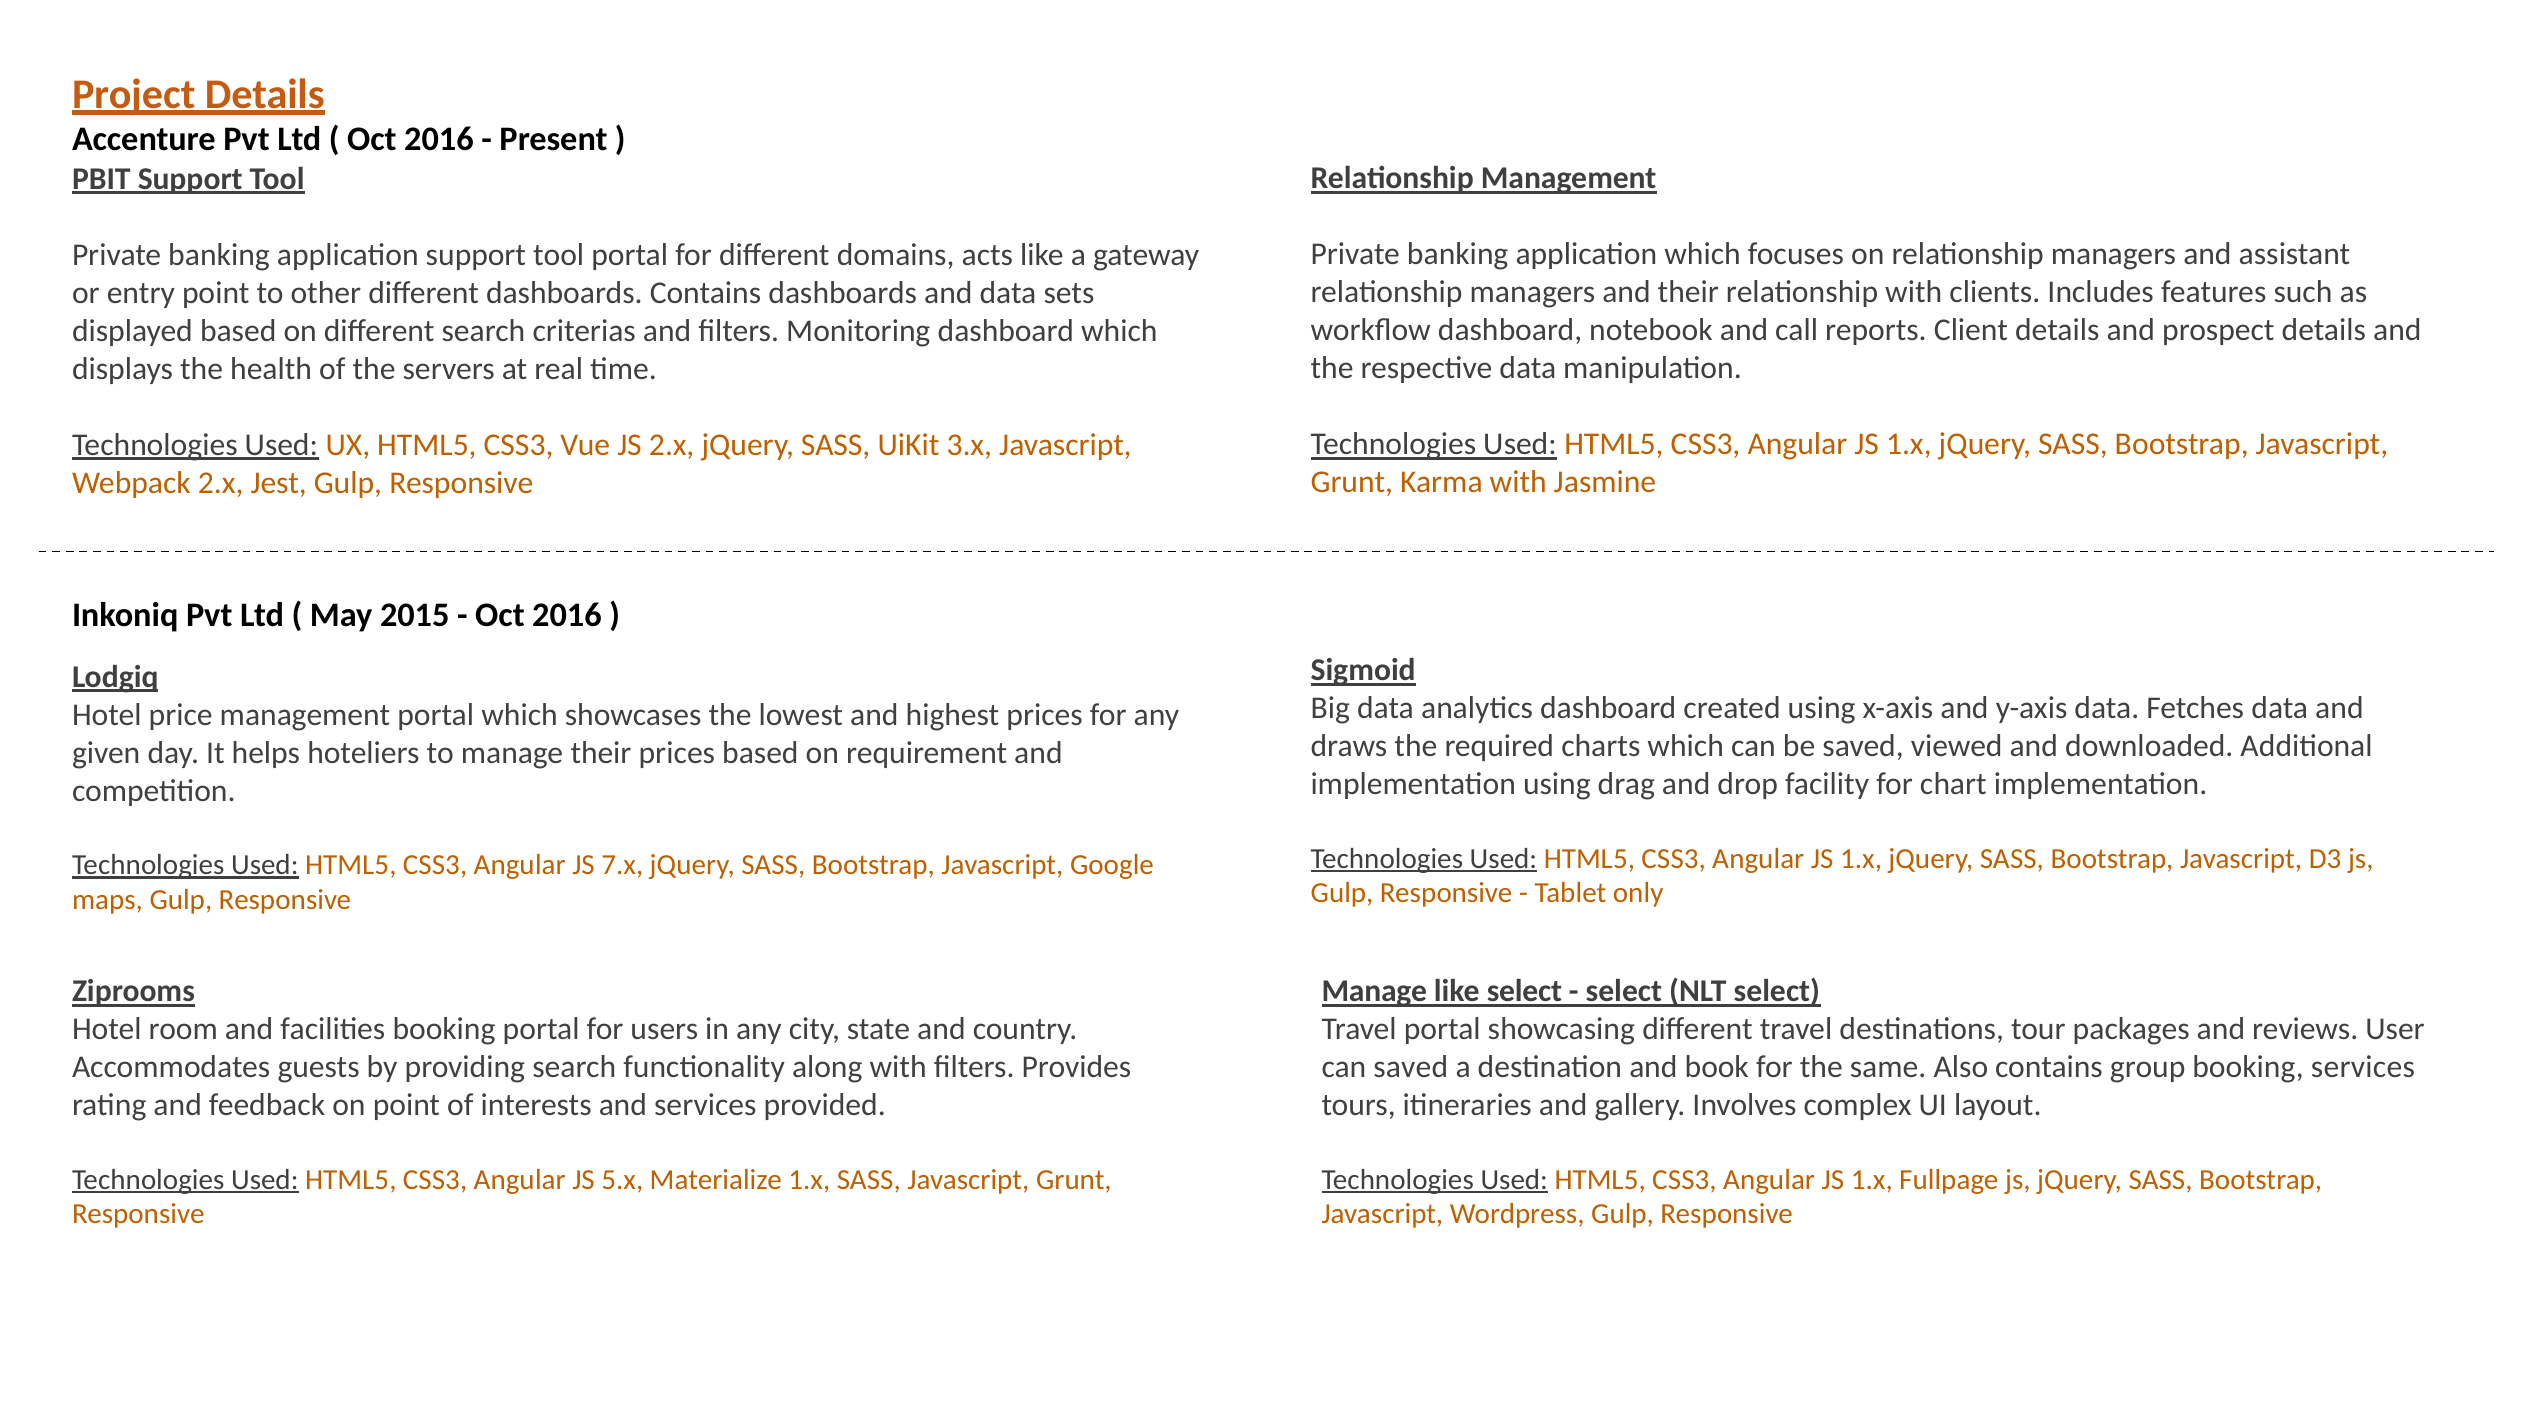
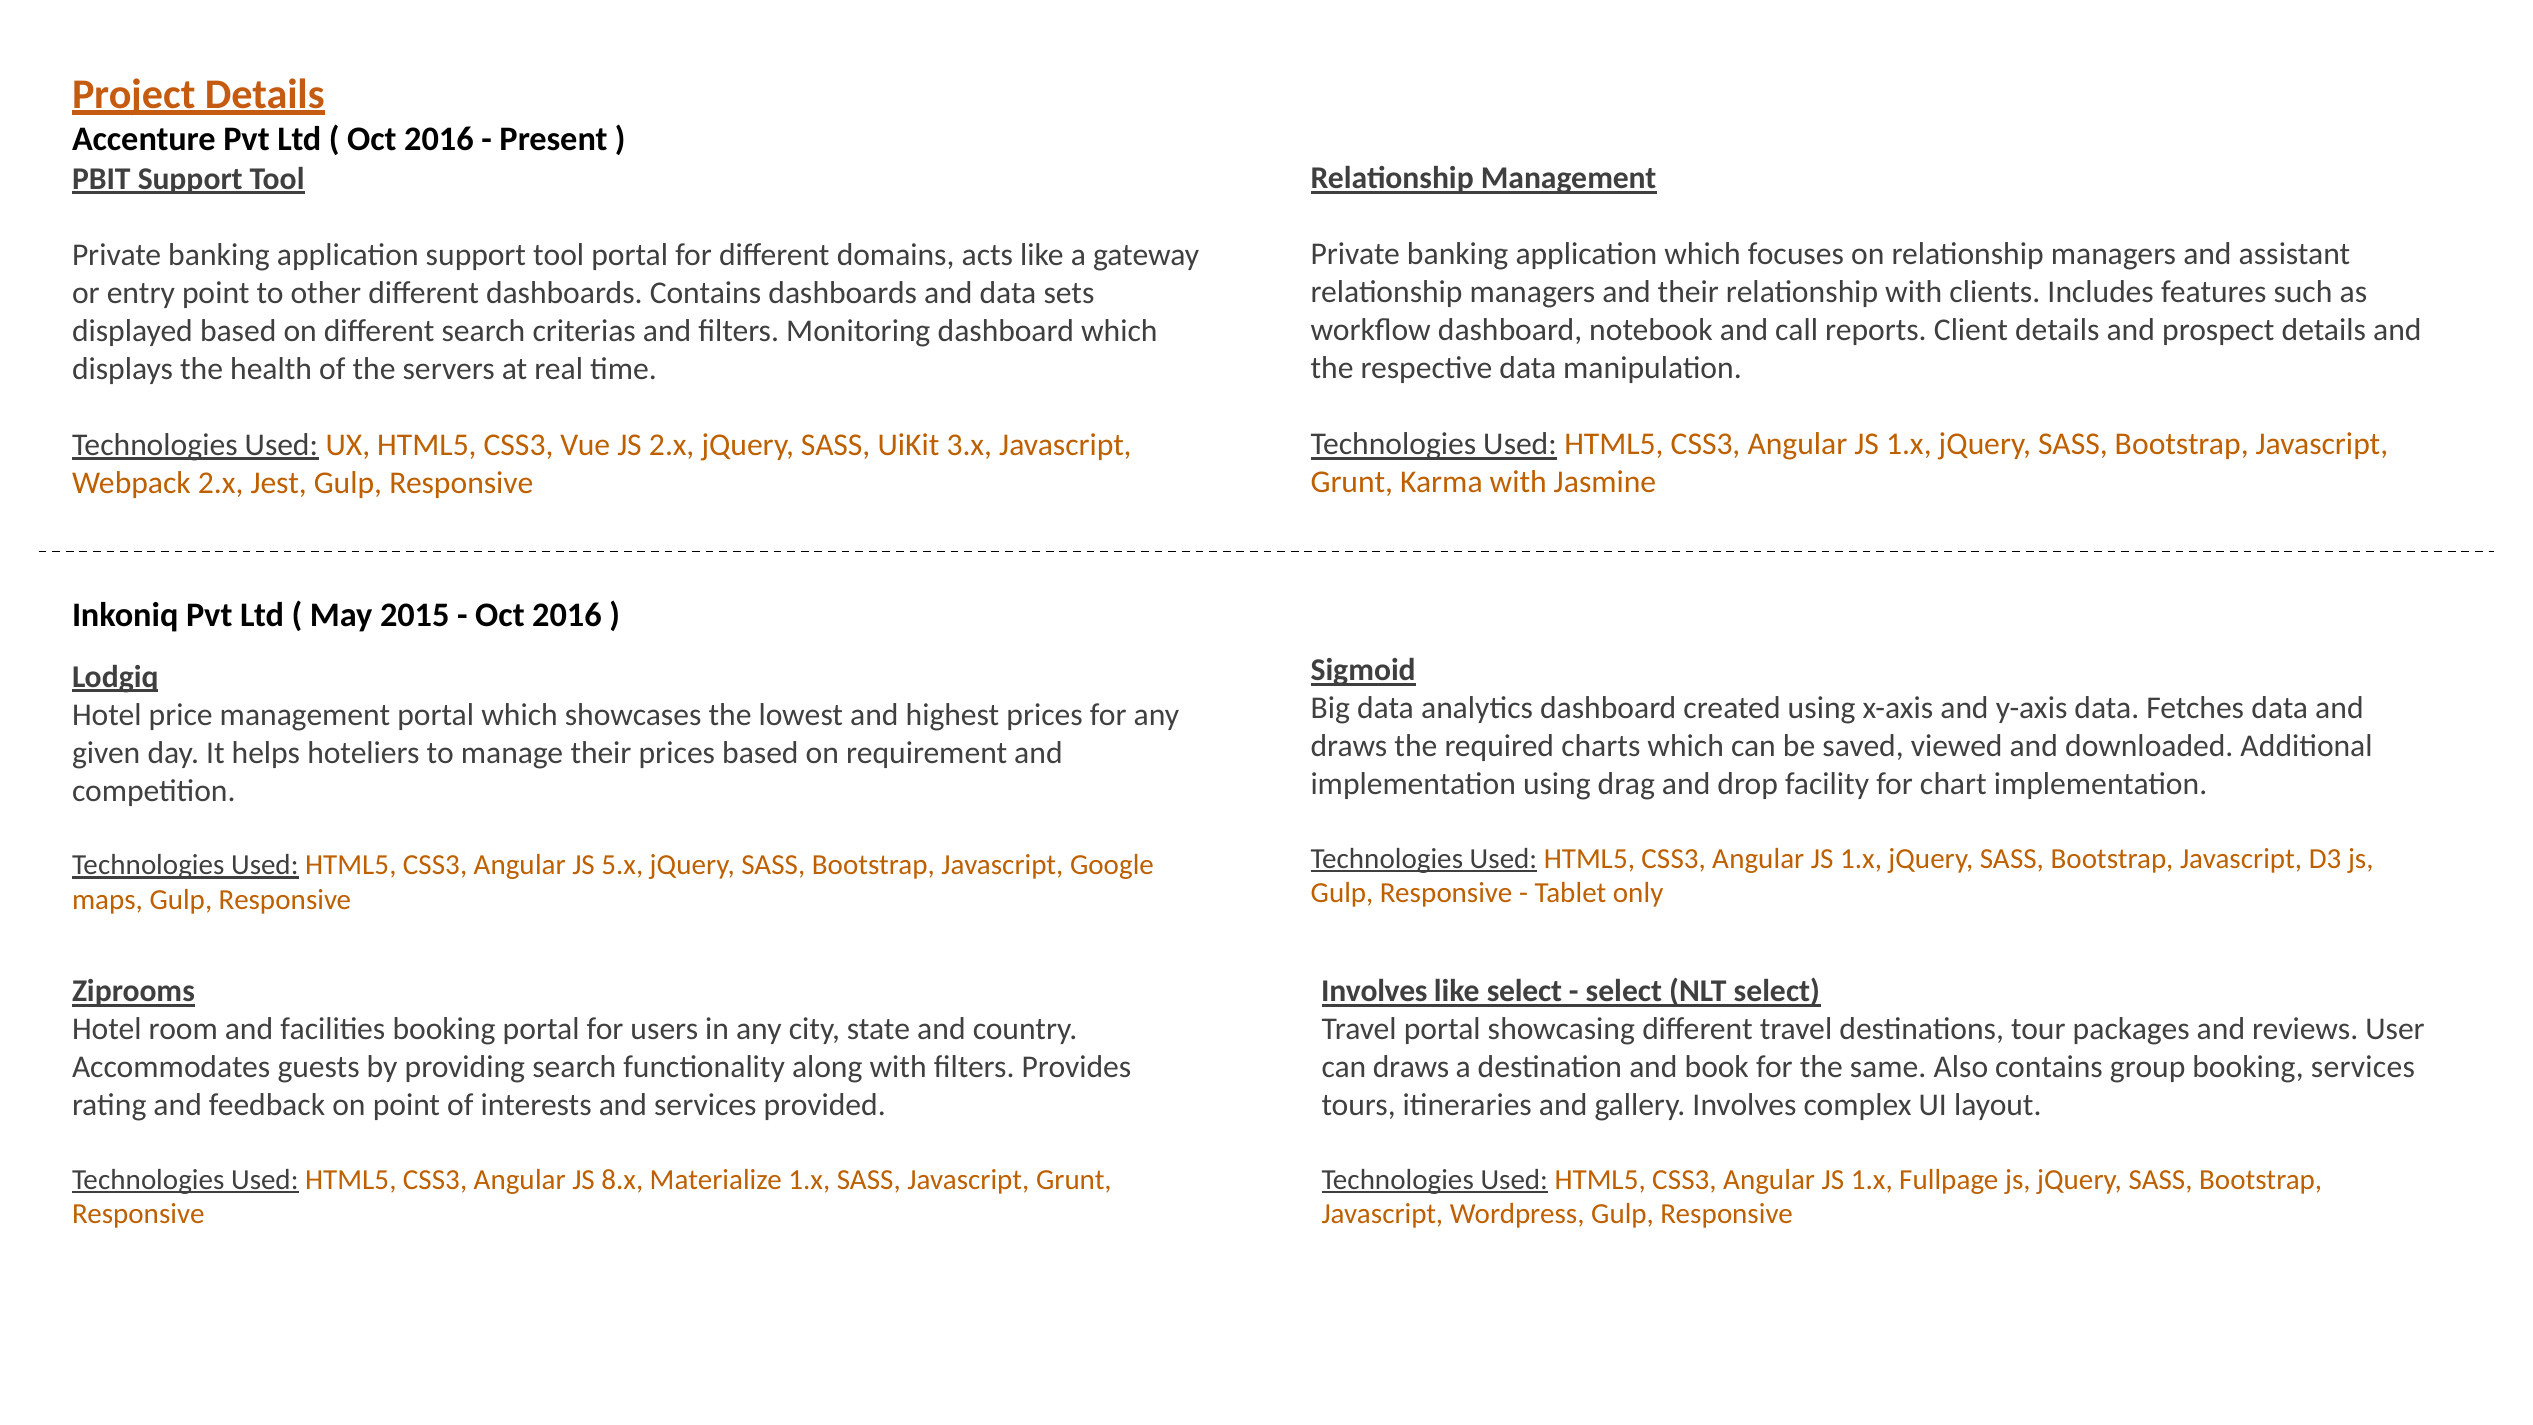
7.x: 7.x -> 5.x
Manage at (1374, 991): Manage -> Involves
can saved: saved -> draws
5.x: 5.x -> 8.x
